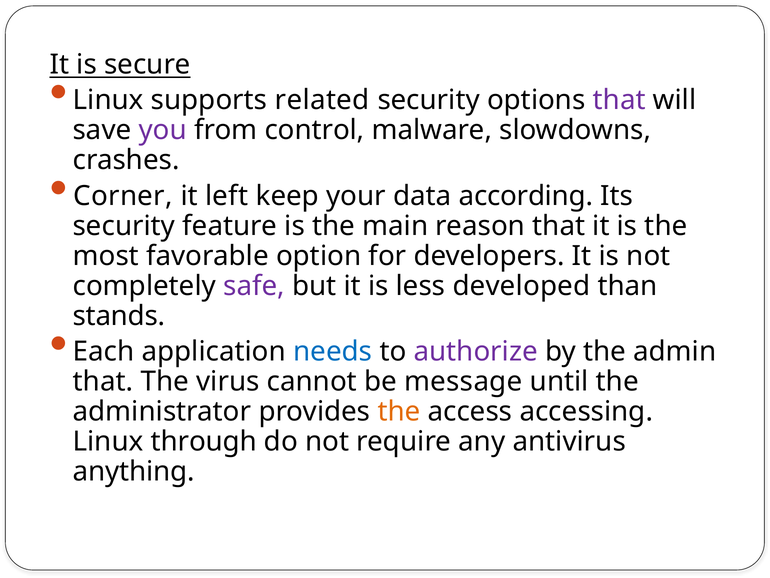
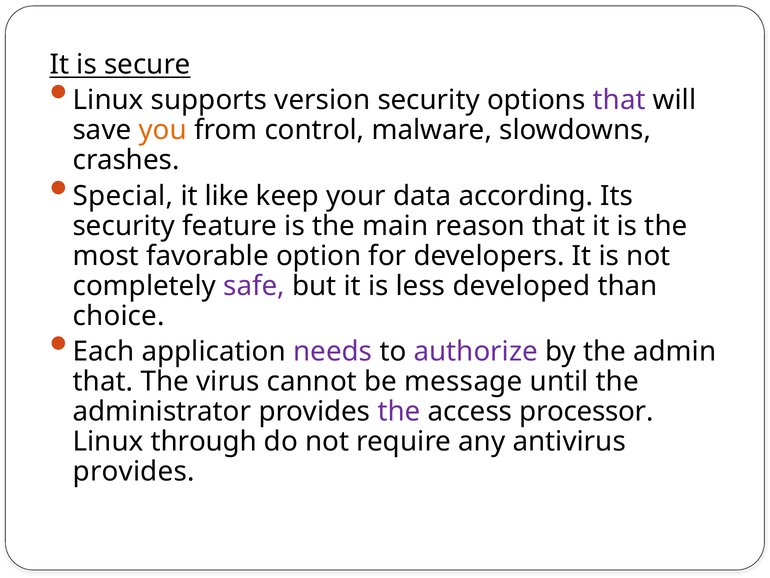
related: related -> version
you colour: purple -> orange
Corner: Corner -> Special
left: left -> like
stands: stands -> choice
needs colour: blue -> purple
the at (399, 411) colour: orange -> purple
accessing: accessing -> processor
anything at (134, 471): anything -> provides
